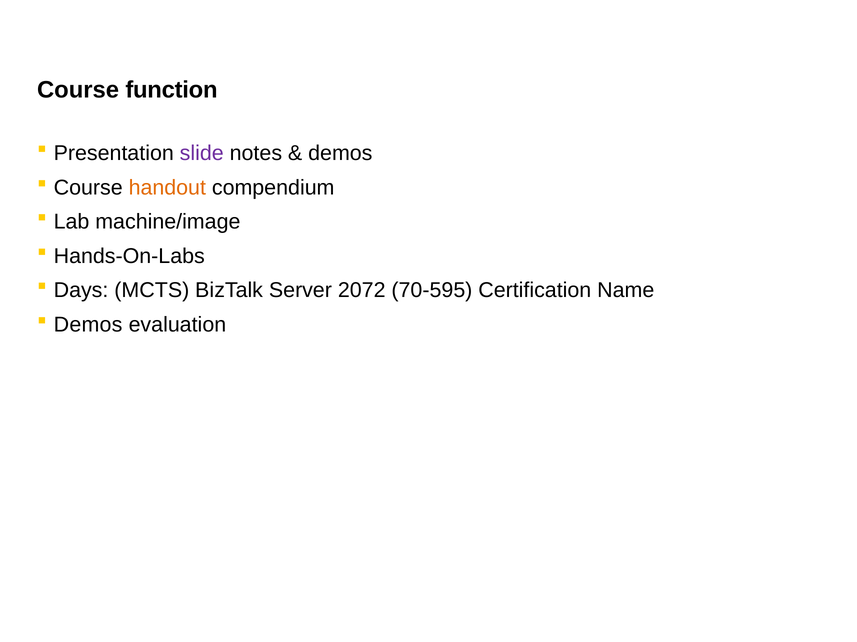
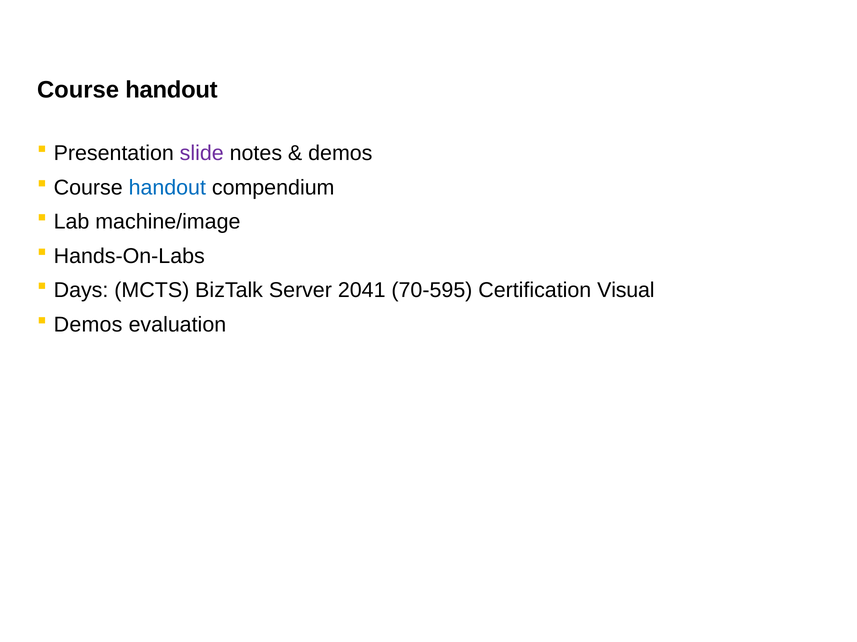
function at (171, 90): function -> handout
handout at (167, 188) colour: orange -> blue
2072: 2072 -> 2041
Name: Name -> Visual
